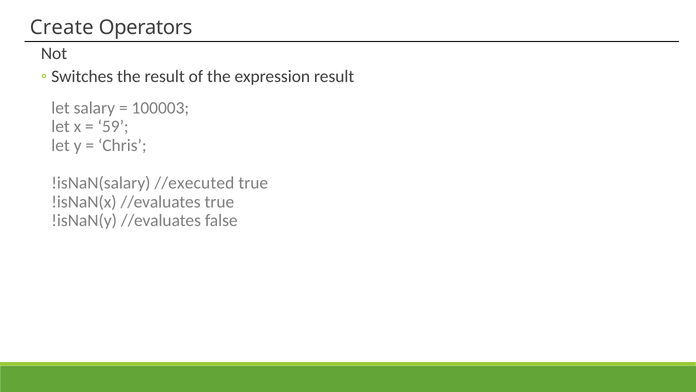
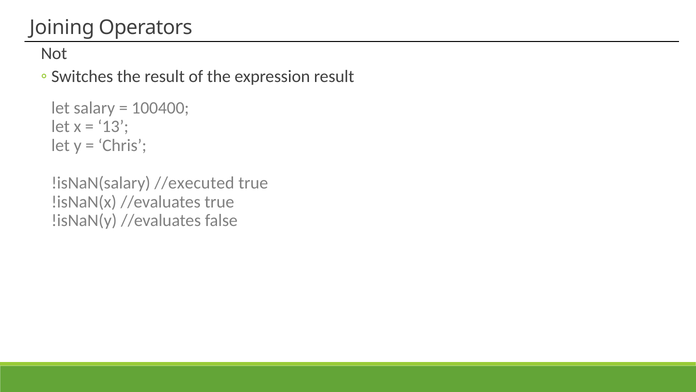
Create: Create -> Joining
100003: 100003 -> 100400
59: 59 -> 13
